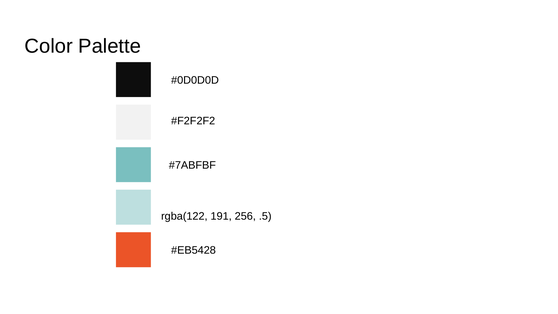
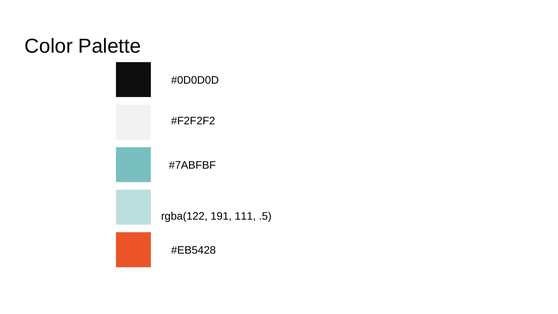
256: 256 -> 111
